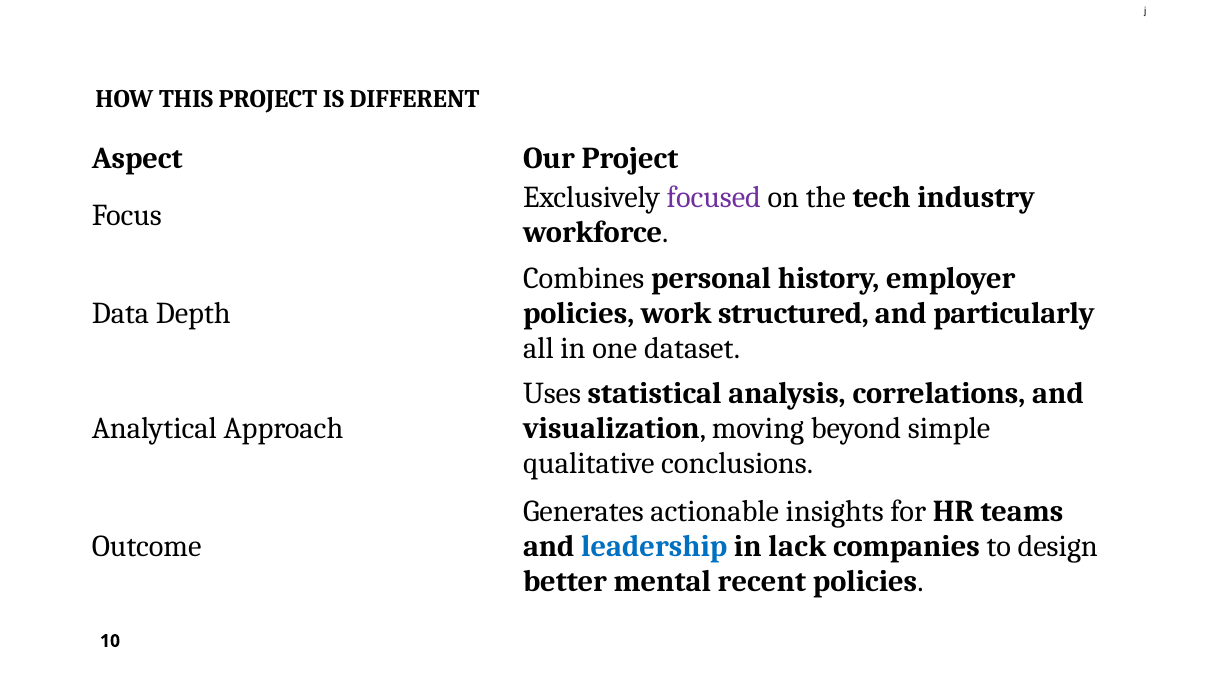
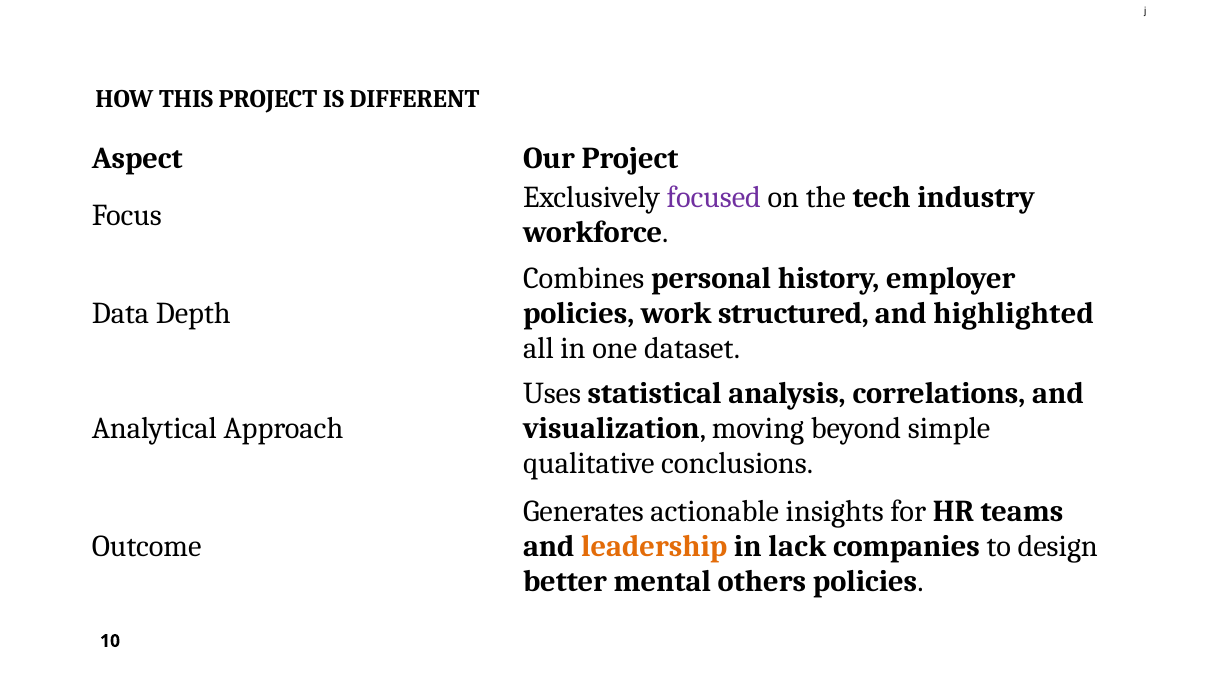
particularly: particularly -> highlighted
leadership colour: blue -> orange
recent: recent -> others
